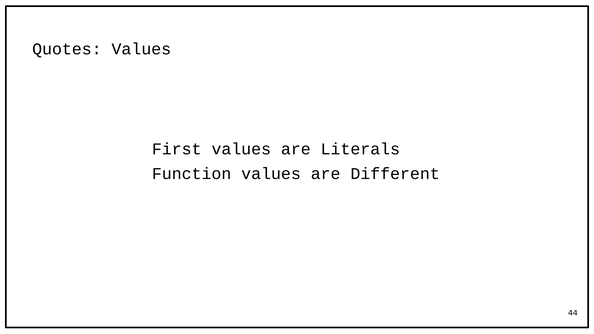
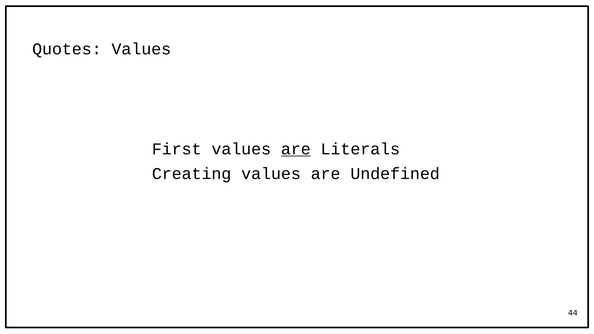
are at (296, 149) underline: none -> present
Function: Function -> Creating
Different: Different -> Undefined
